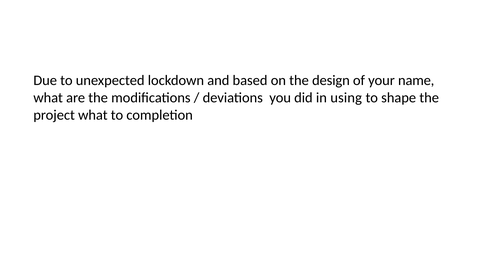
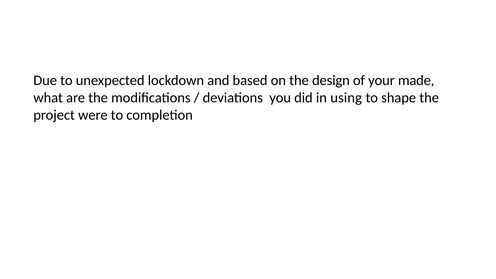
name: name -> made
project what: what -> were
